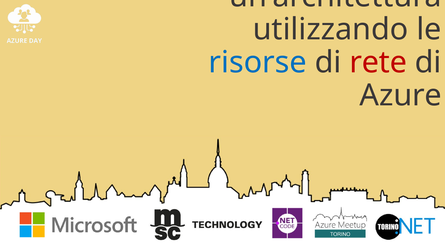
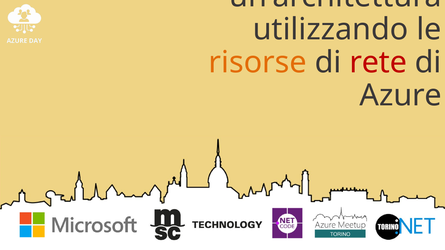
risorse colour: blue -> orange
